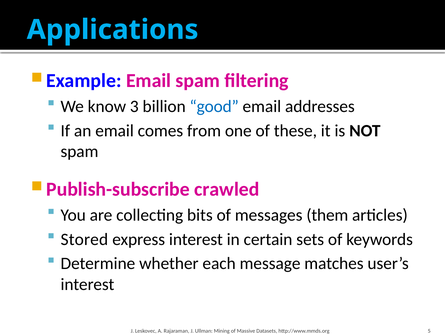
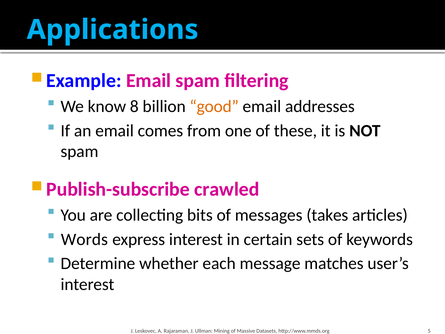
3: 3 -> 8
good colour: blue -> orange
them: them -> takes
Stored: Stored -> Words
